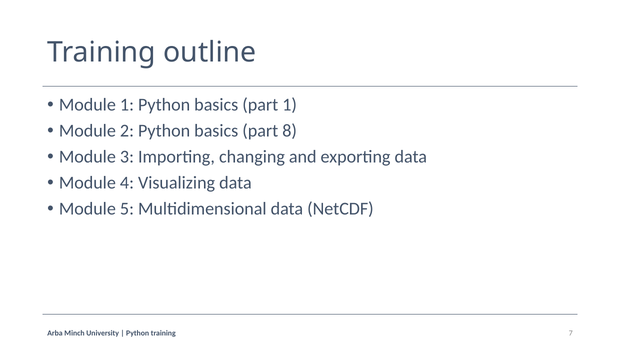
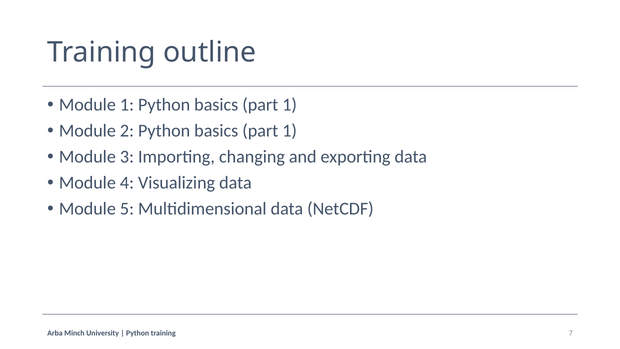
8 at (290, 131): 8 -> 1
